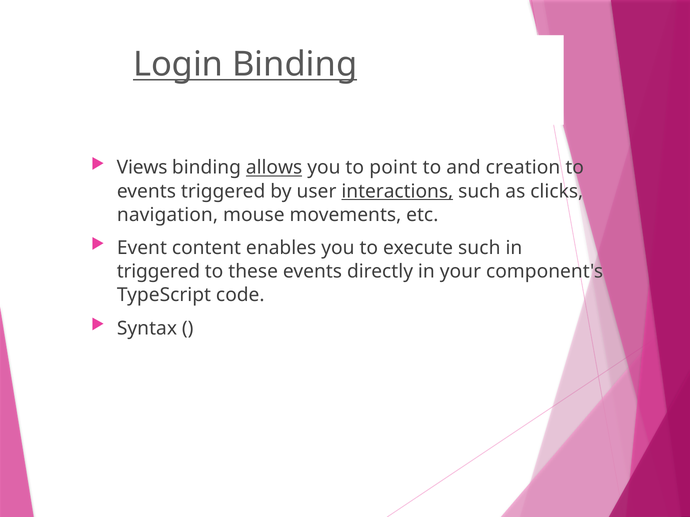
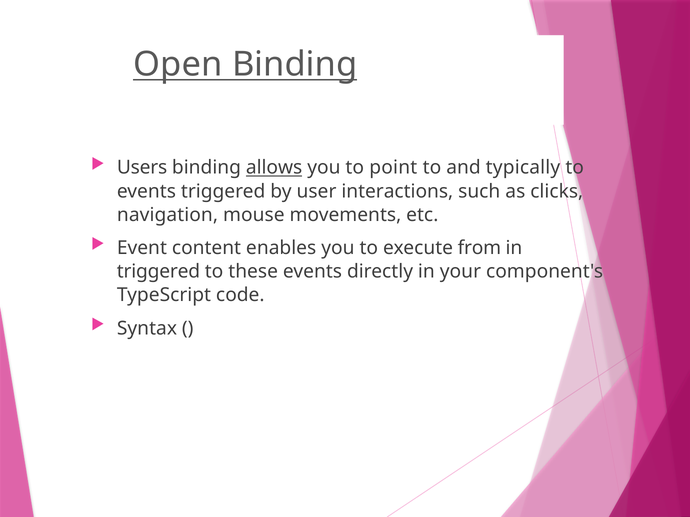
Login: Login -> Open
Views: Views -> Users
creation: creation -> typically
interactions underline: present -> none
execute such: such -> from
